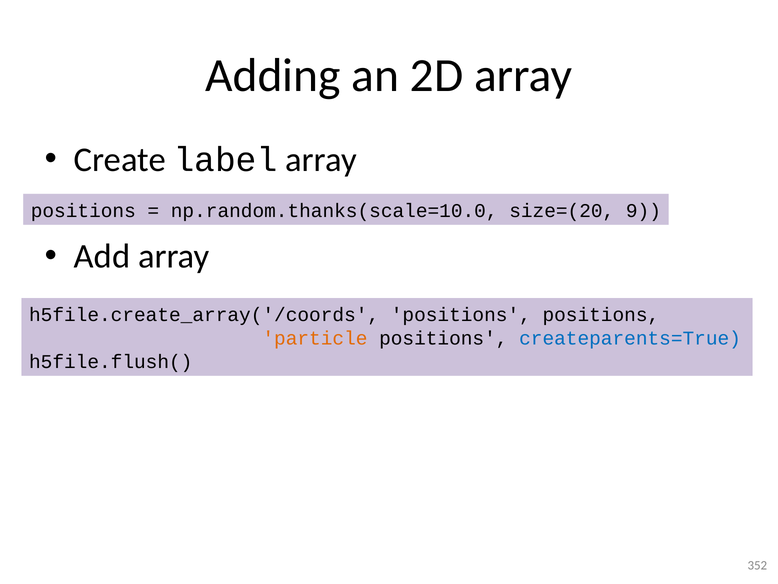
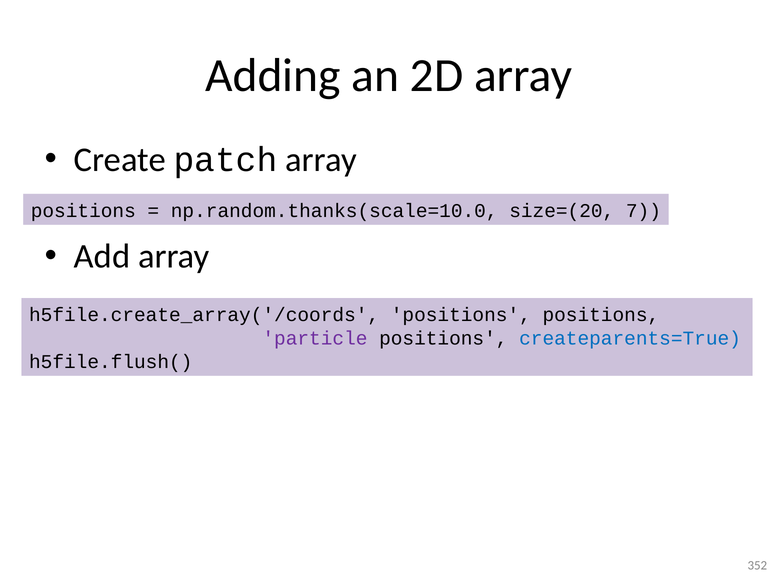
label: label -> patch
9: 9 -> 7
particle colour: orange -> purple
